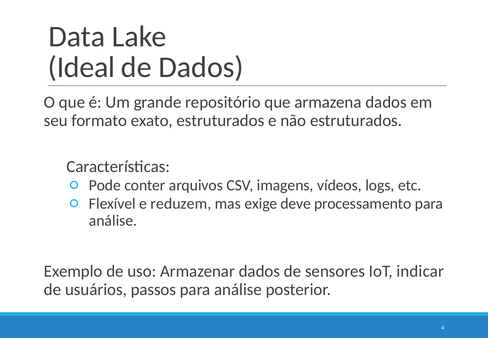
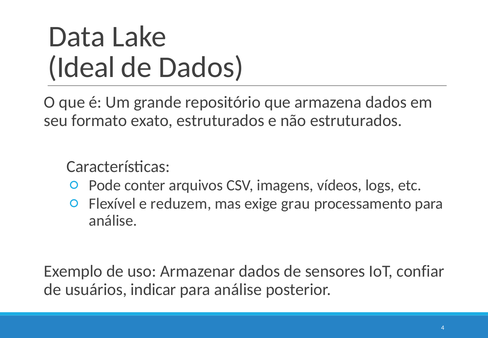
deve: deve -> grau
indicar: indicar -> confiar
passos: passos -> indicar
